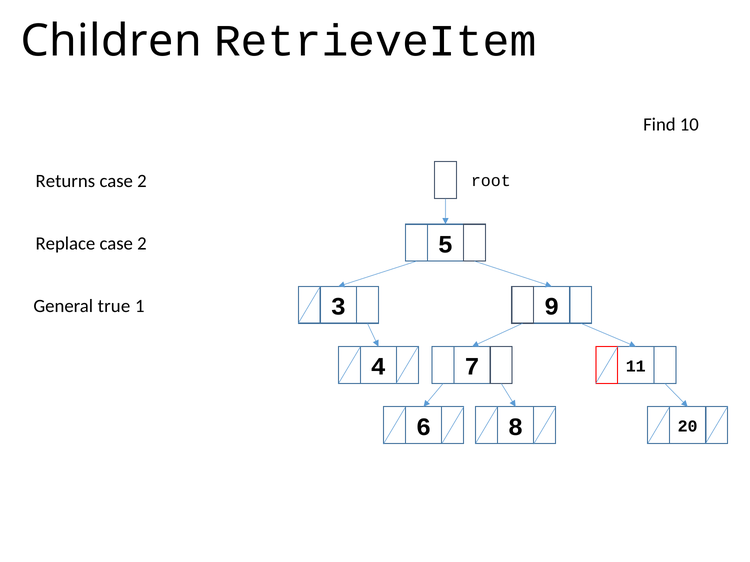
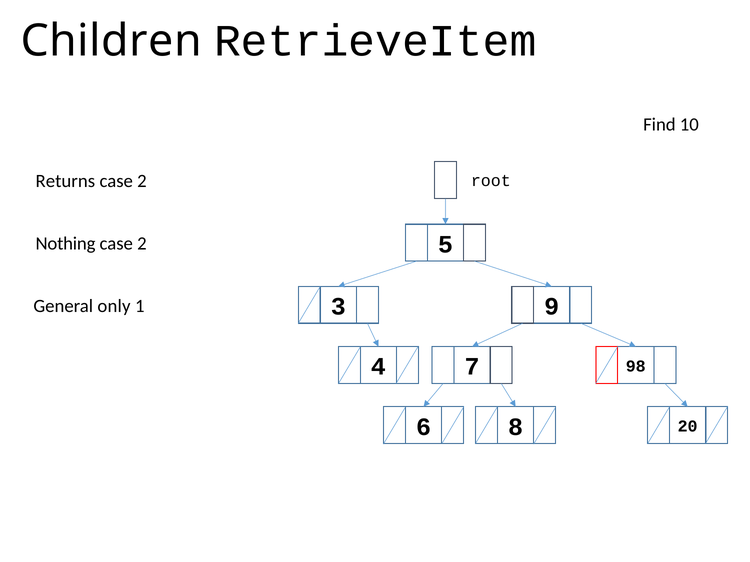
Replace: Replace -> Nothing
true: true -> only
11: 11 -> 98
